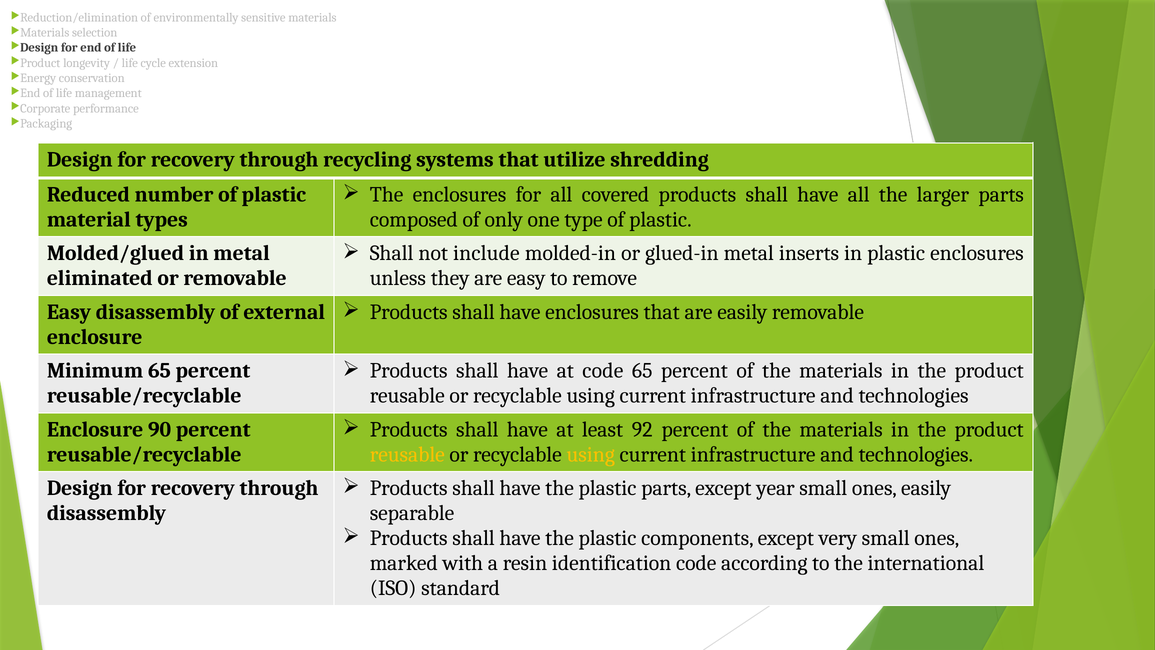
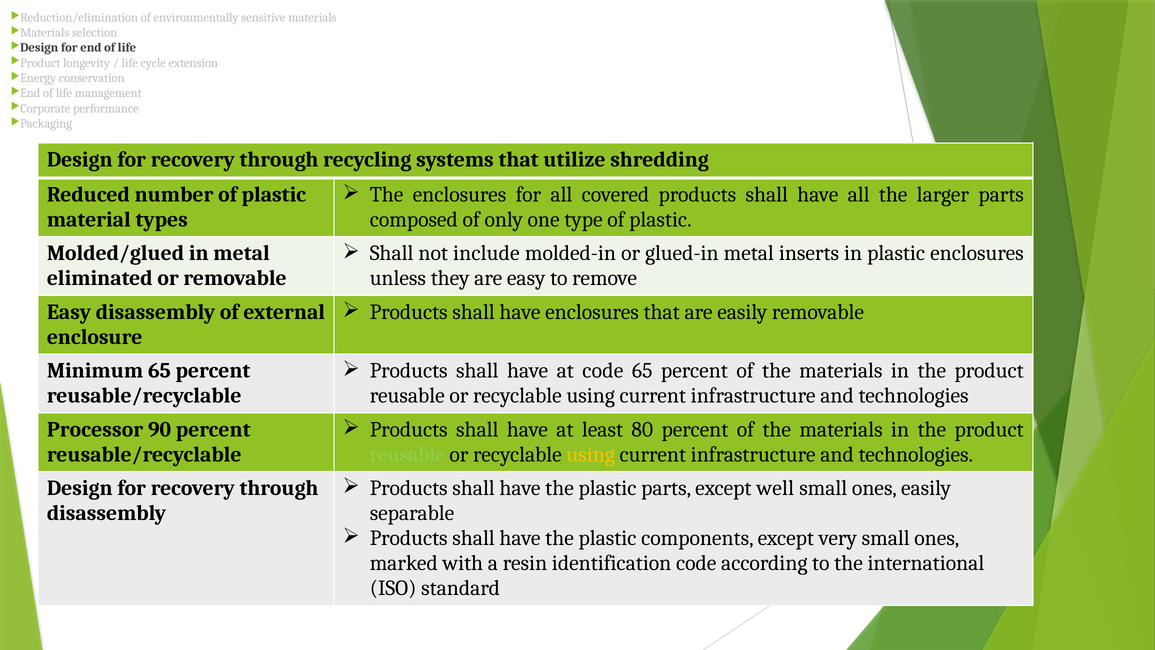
92: 92 -> 80
Enclosure at (95, 429): Enclosure -> Processor
reusable at (407, 454) colour: yellow -> light green
year: year -> well
